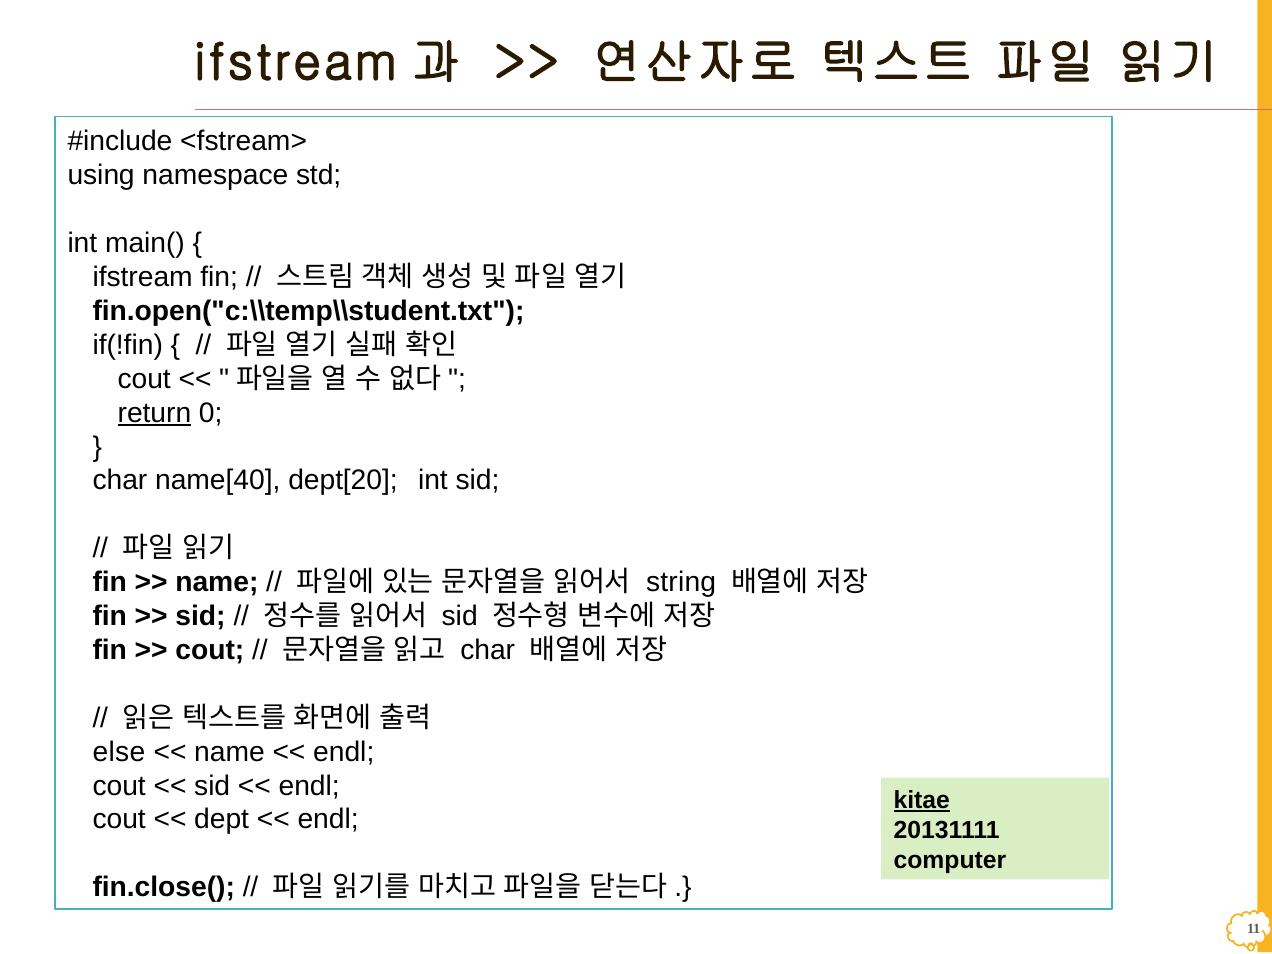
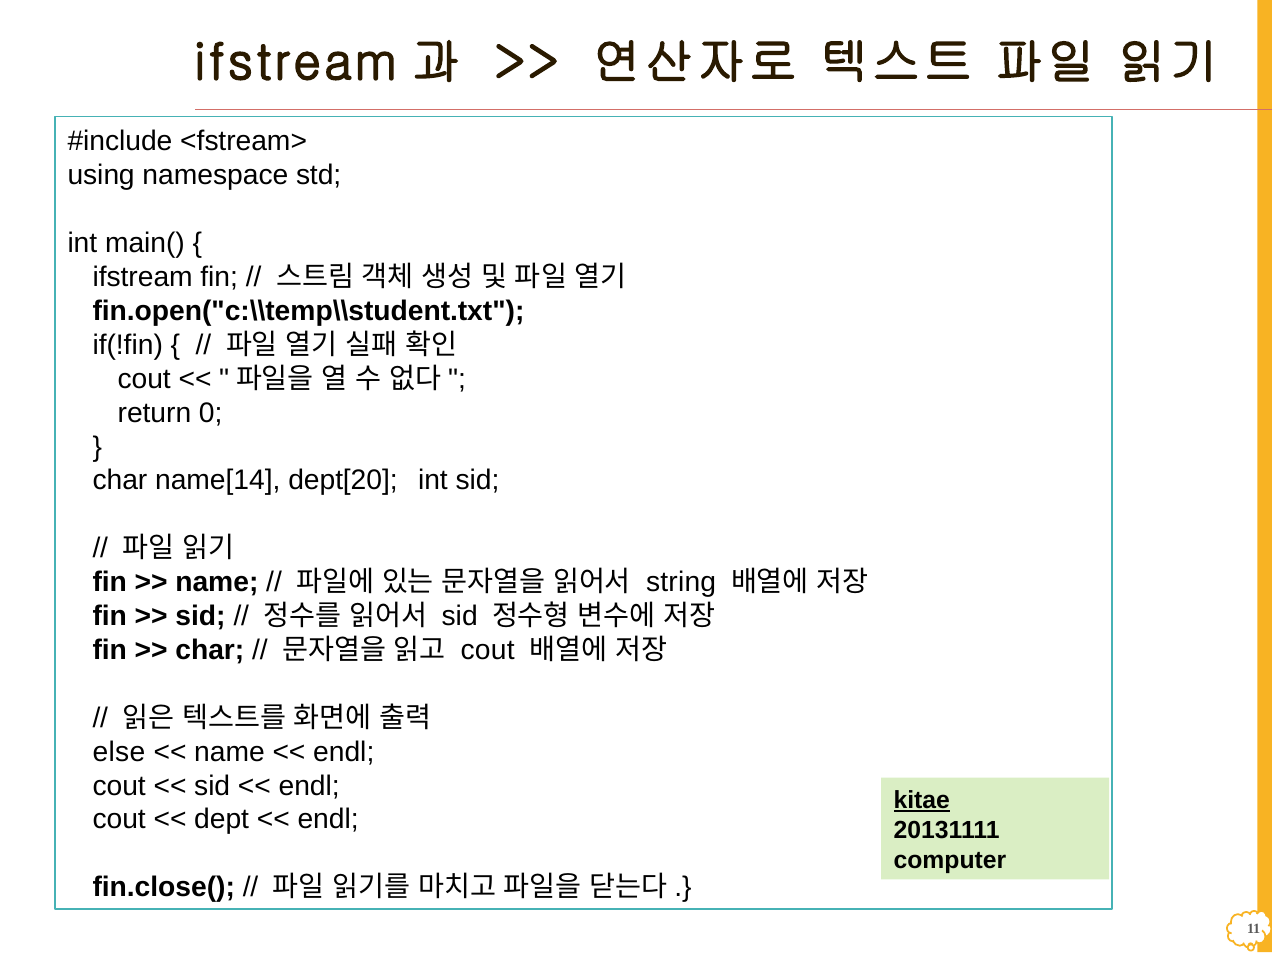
return underline: present -> none
name[40: name[40 -> name[14
cout at (210, 650): cout -> char
char at (488, 650): char -> cout
